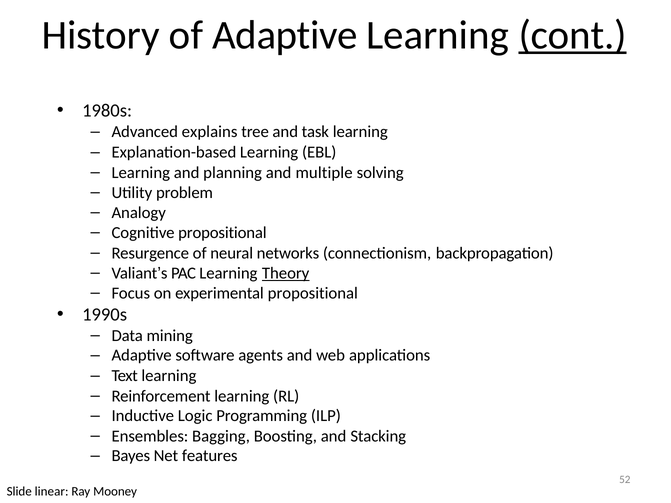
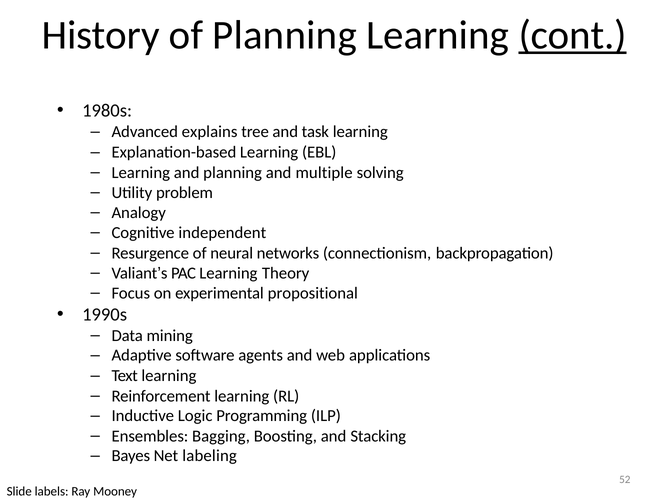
of Adaptive: Adaptive -> Planning
Cognitive propositional: propositional -> independent
Theory underline: present -> none
features: features -> labeling
linear: linear -> labels
